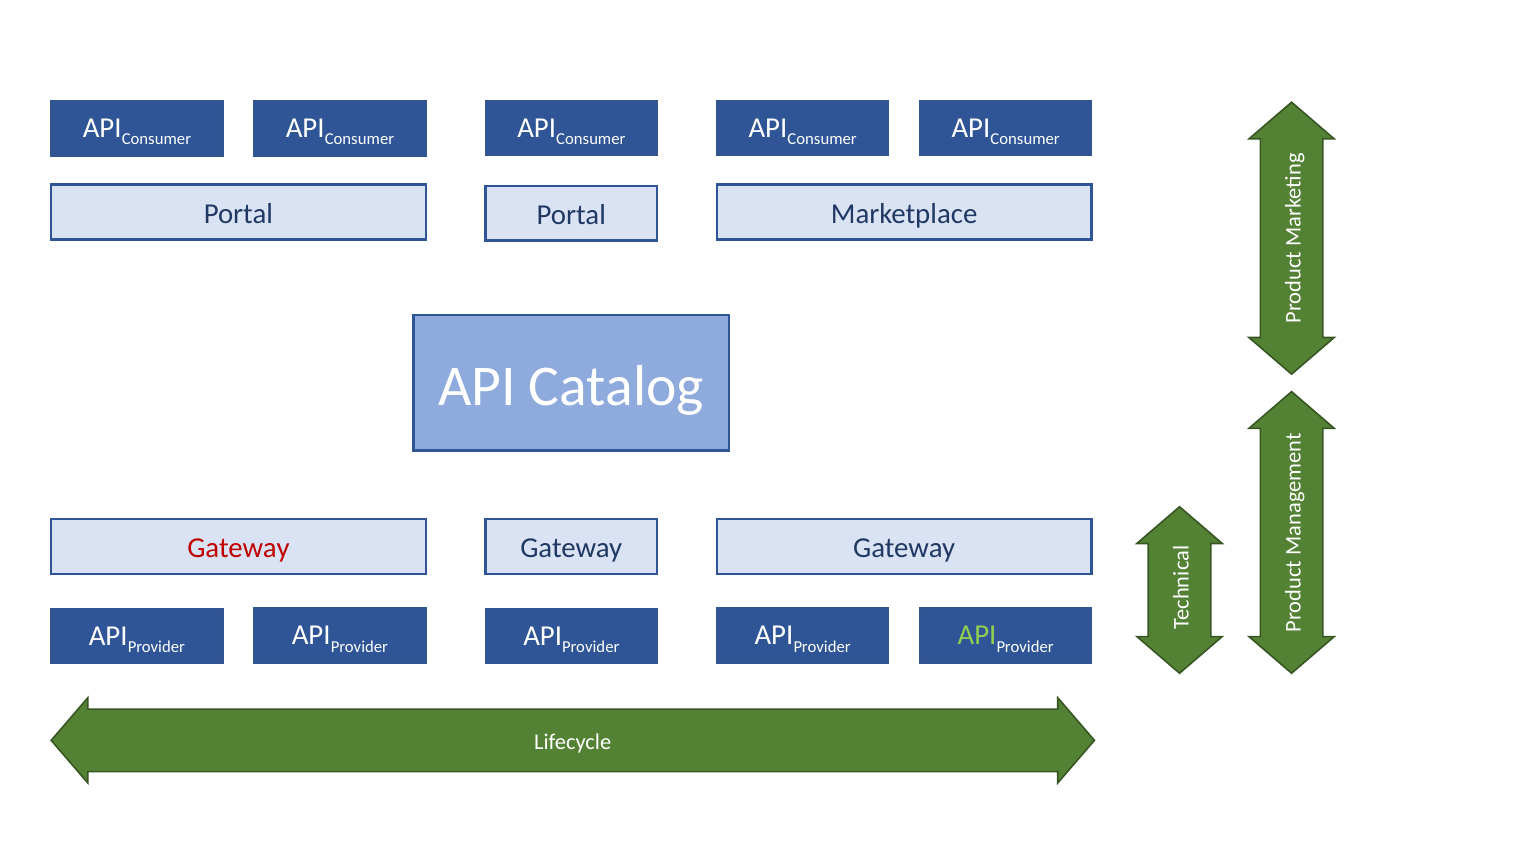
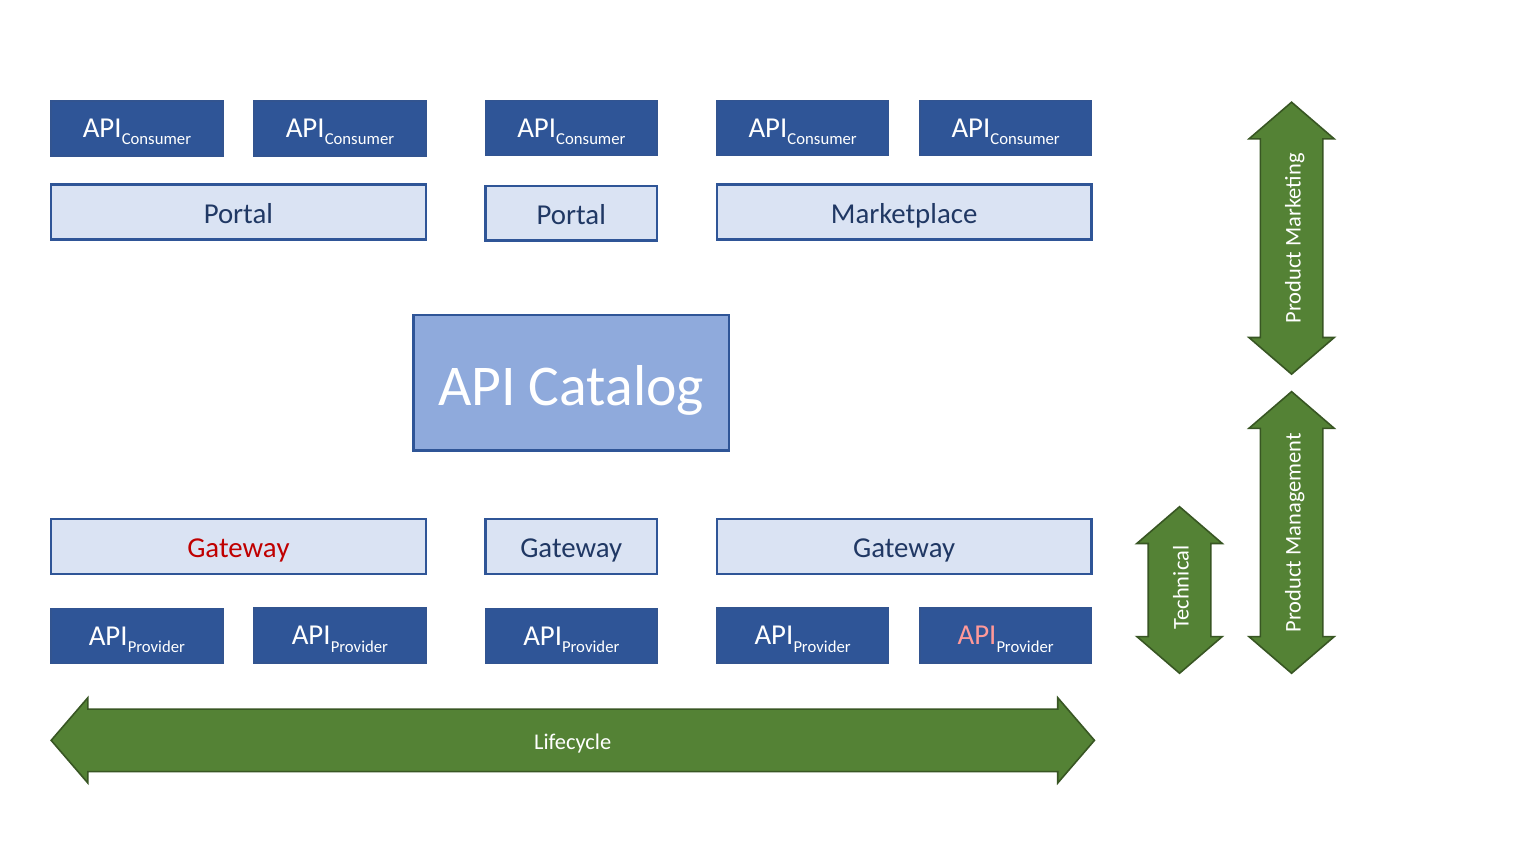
API at (977, 635) colour: light green -> pink
